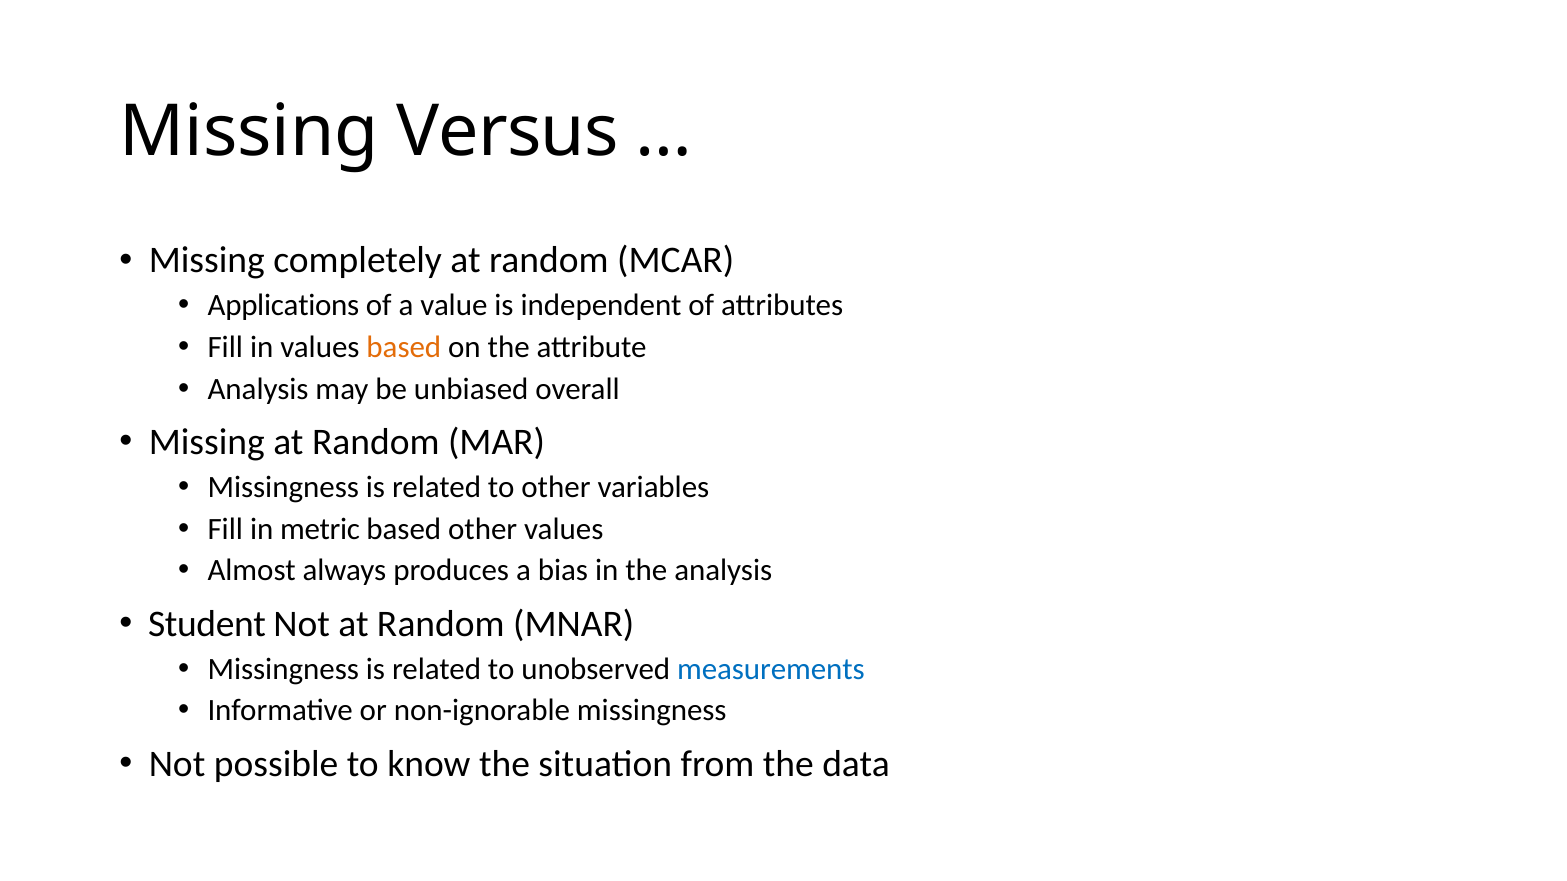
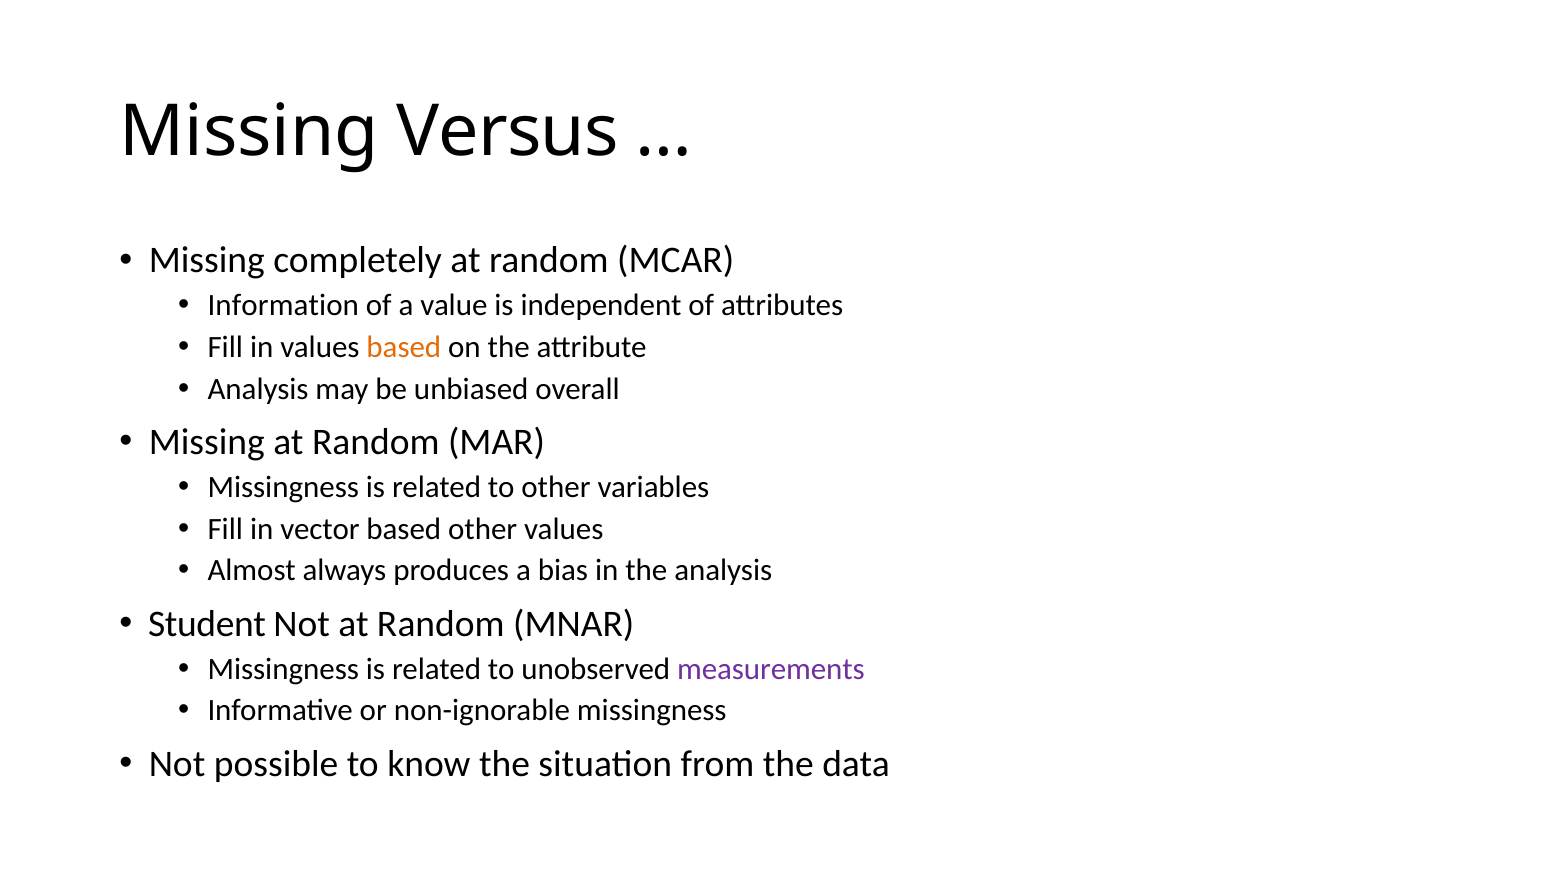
Applications: Applications -> Information
metric: metric -> vector
measurements colour: blue -> purple
